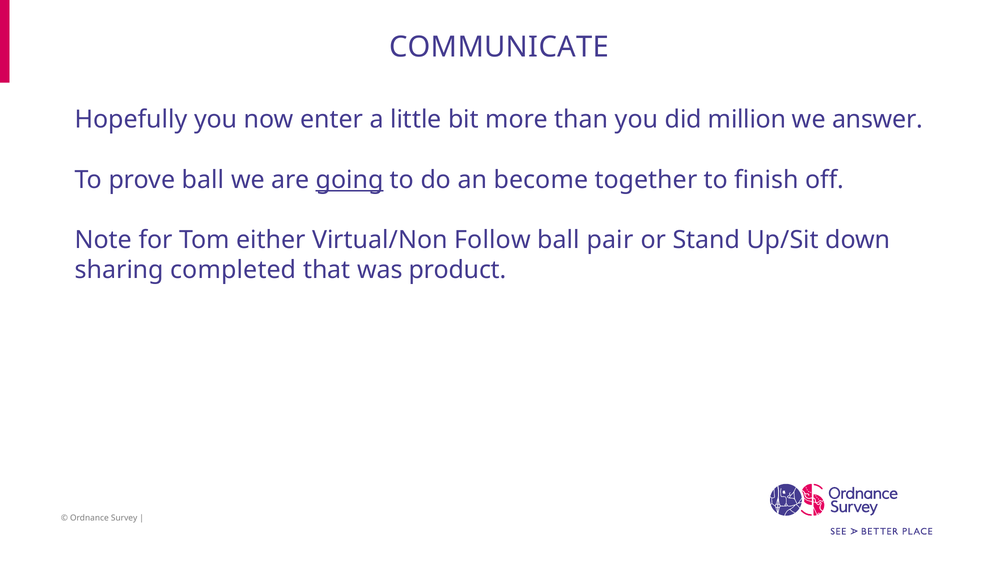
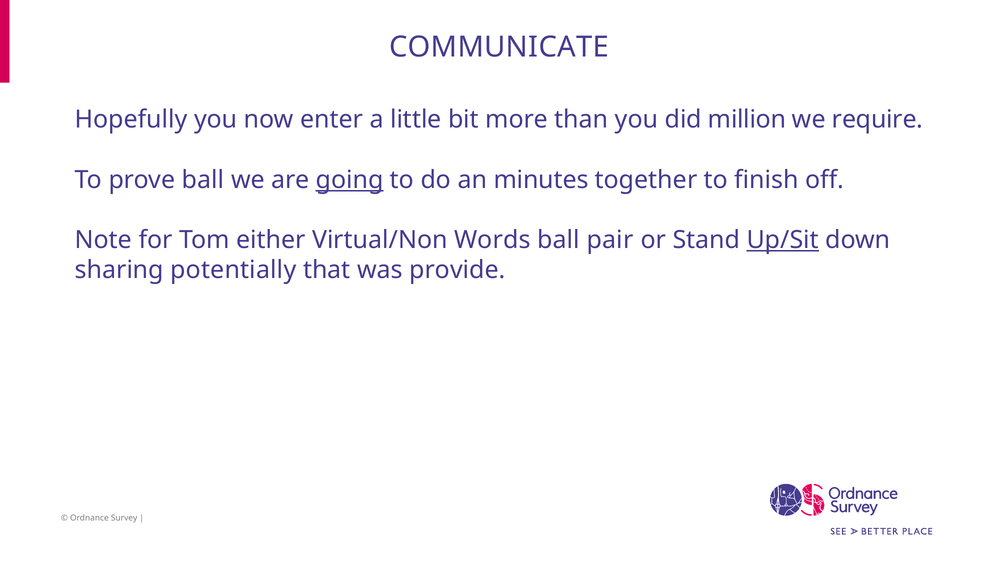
answer: answer -> require
become: become -> minutes
Follow: Follow -> Words
Up/Sit underline: none -> present
completed: completed -> potentially
product: product -> provide
